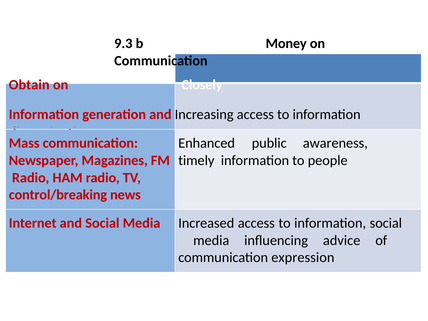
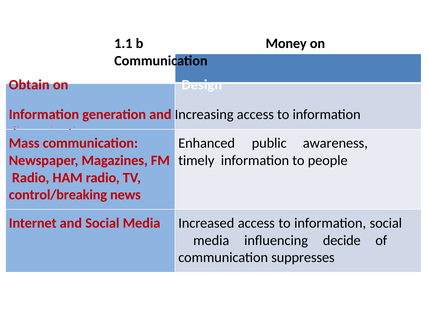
9.3: 9.3 -> 1.1
Closely: Closely -> Design
advice: advice -> decide
expression: expression -> suppresses
